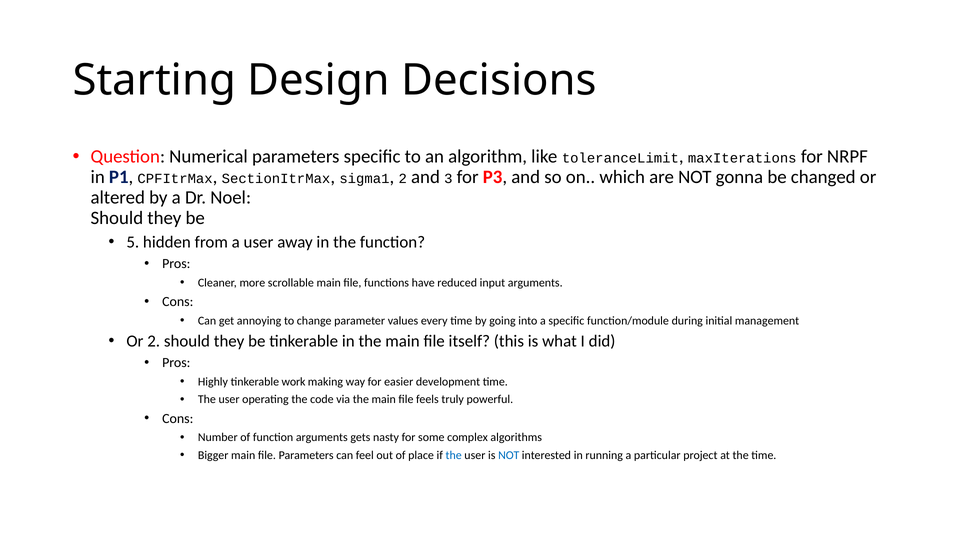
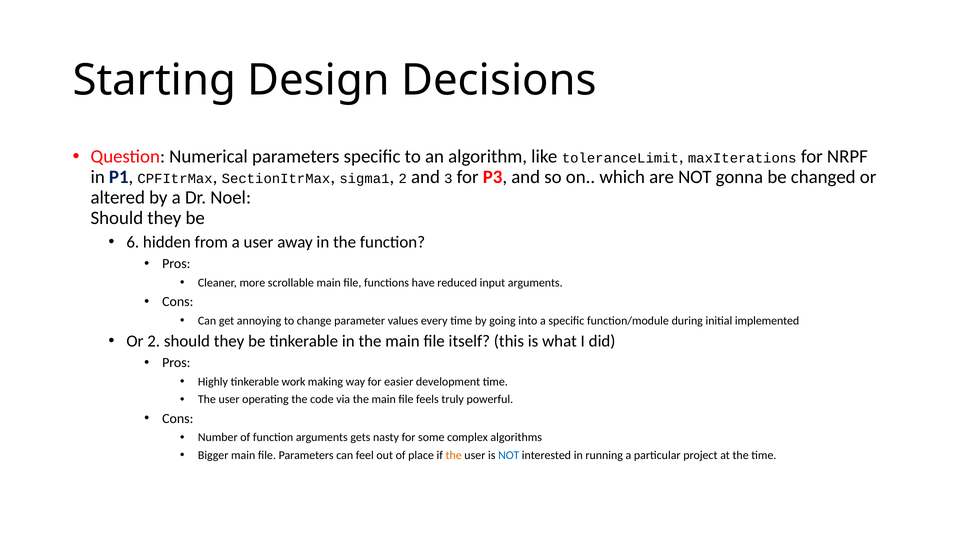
5: 5 -> 6
management: management -> implemented
the at (454, 455) colour: blue -> orange
